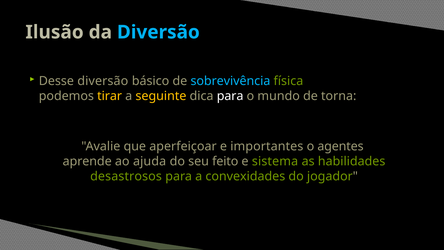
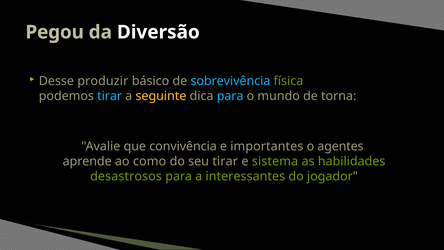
Ilusão: Ilusão -> Pegou
Diversão at (158, 32) colour: light blue -> white
Desse diversão: diversão -> produzir
tirar at (110, 96) colour: yellow -> light blue
para at (230, 96) colour: white -> light blue
aperfeiçoar: aperfeiçoar -> convivência
ajuda: ajuda -> como
seu feito: feito -> tirar
convexidades: convexidades -> interessantes
